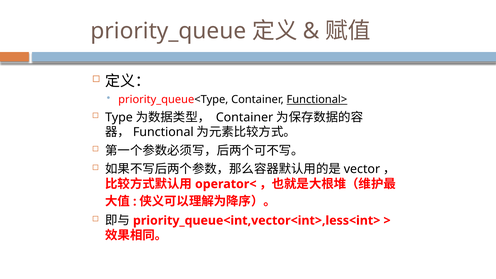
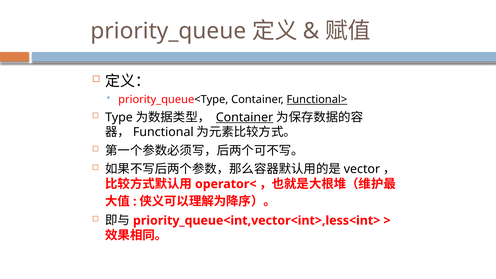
Container at (245, 117) underline: none -> present
